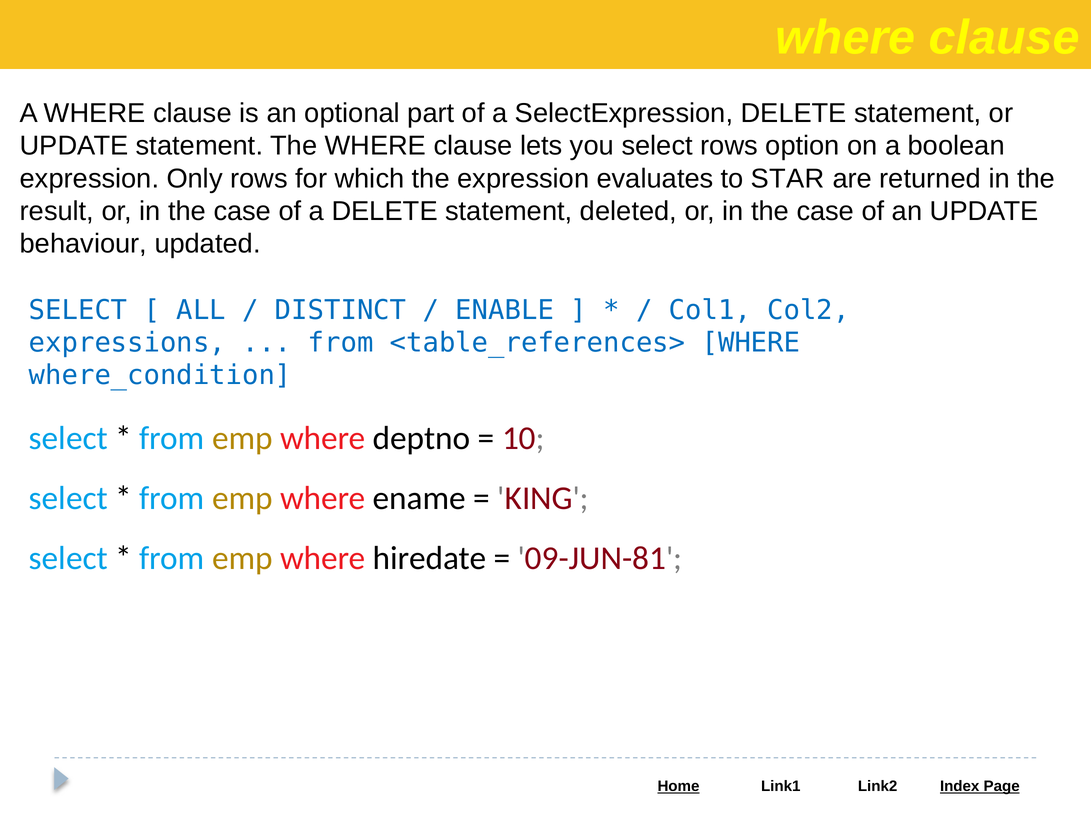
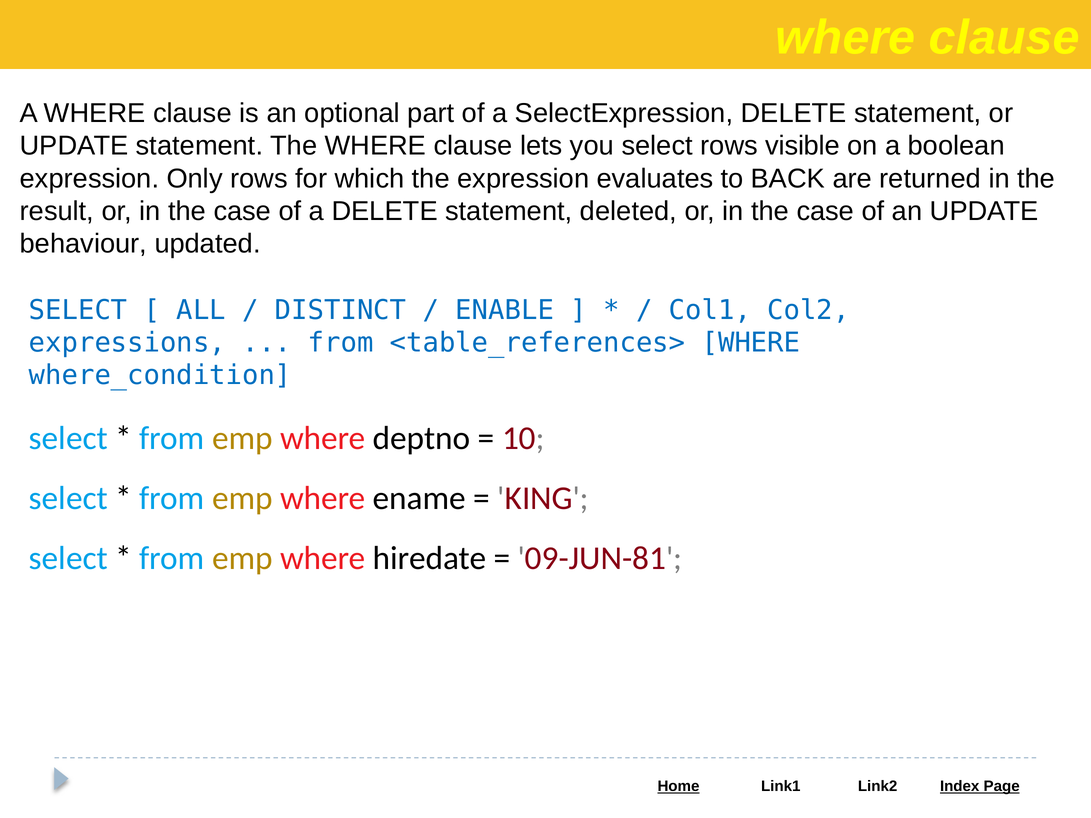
option: option -> visible
STAR: STAR -> BACK
